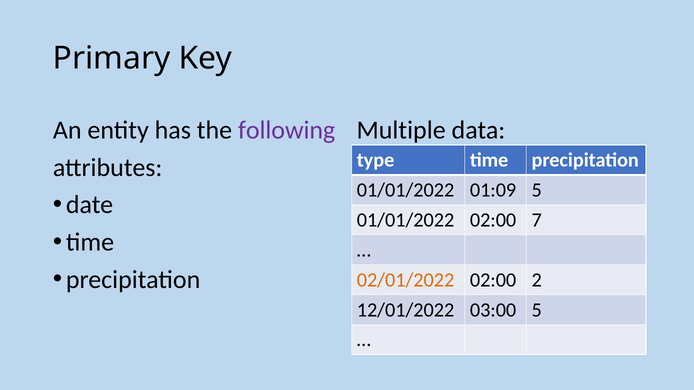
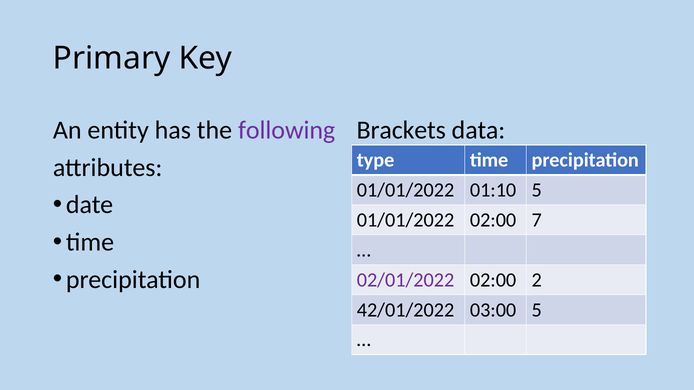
Multiple: Multiple -> Brackets
01:09: 01:09 -> 01:10
02/01/2022 colour: orange -> purple
12/01/2022: 12/01/2022 -> 42/01/2022
